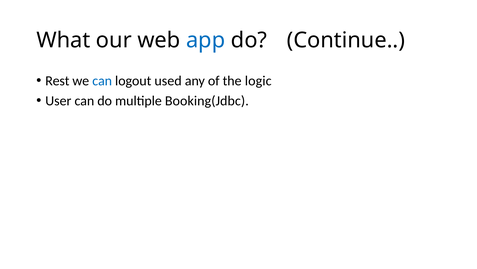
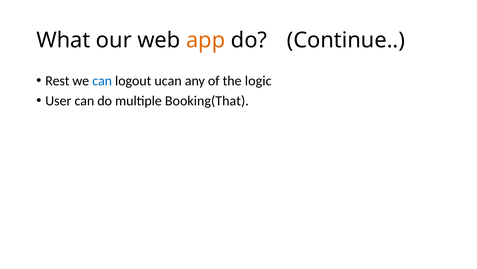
app colour: blue -> orange
used: used -> ucan
Booking(Jdbc: Booking(Jdbc -> Booking(That
